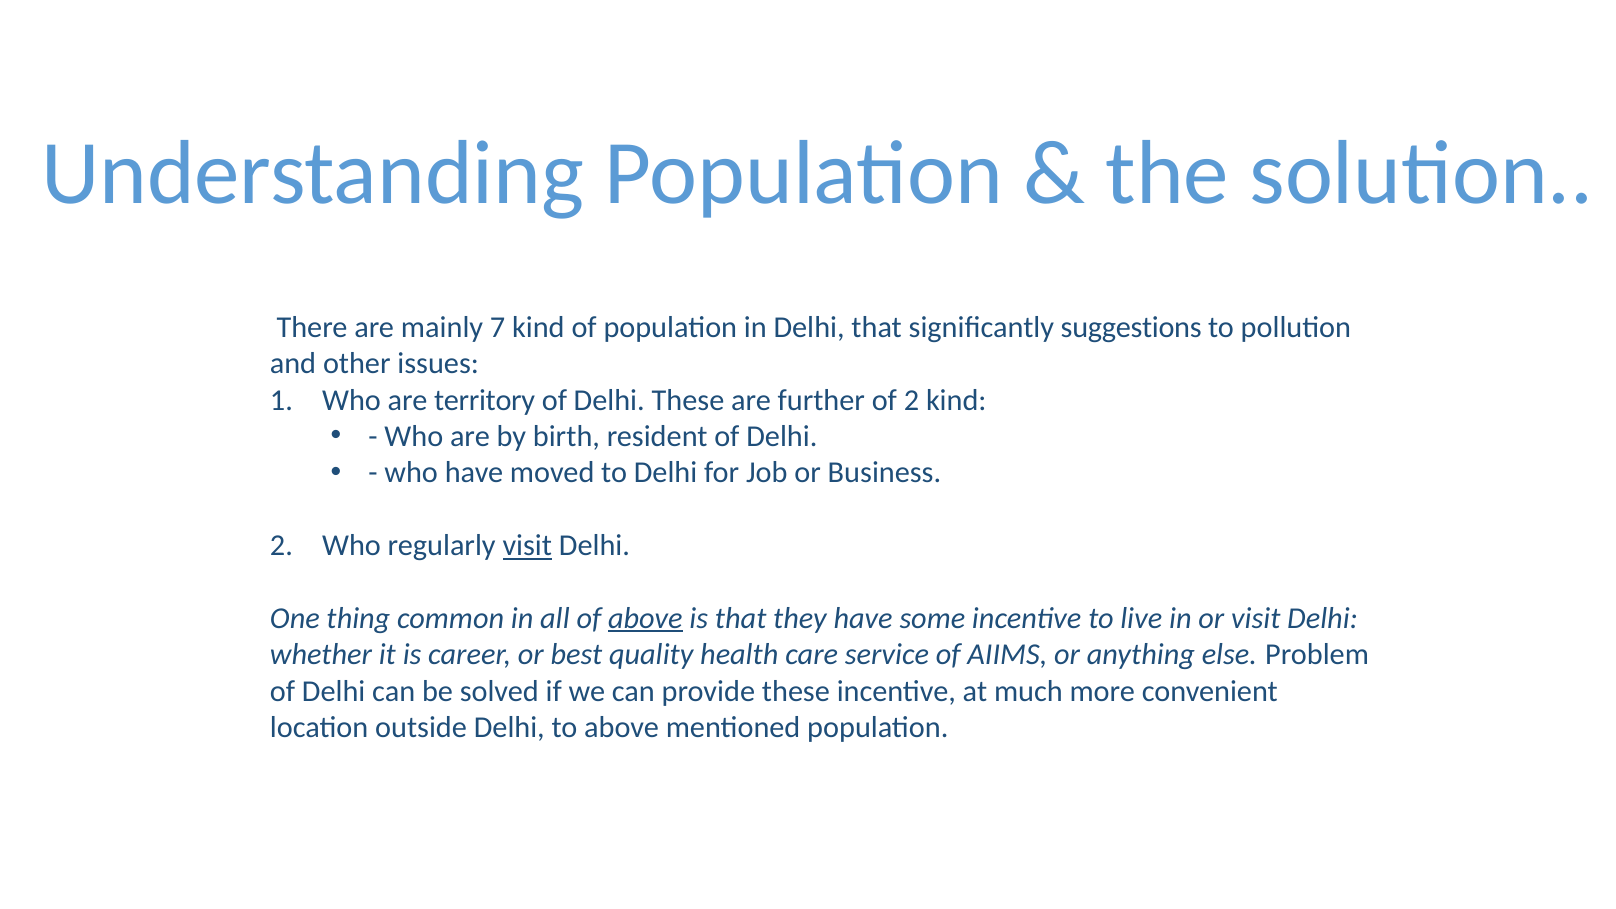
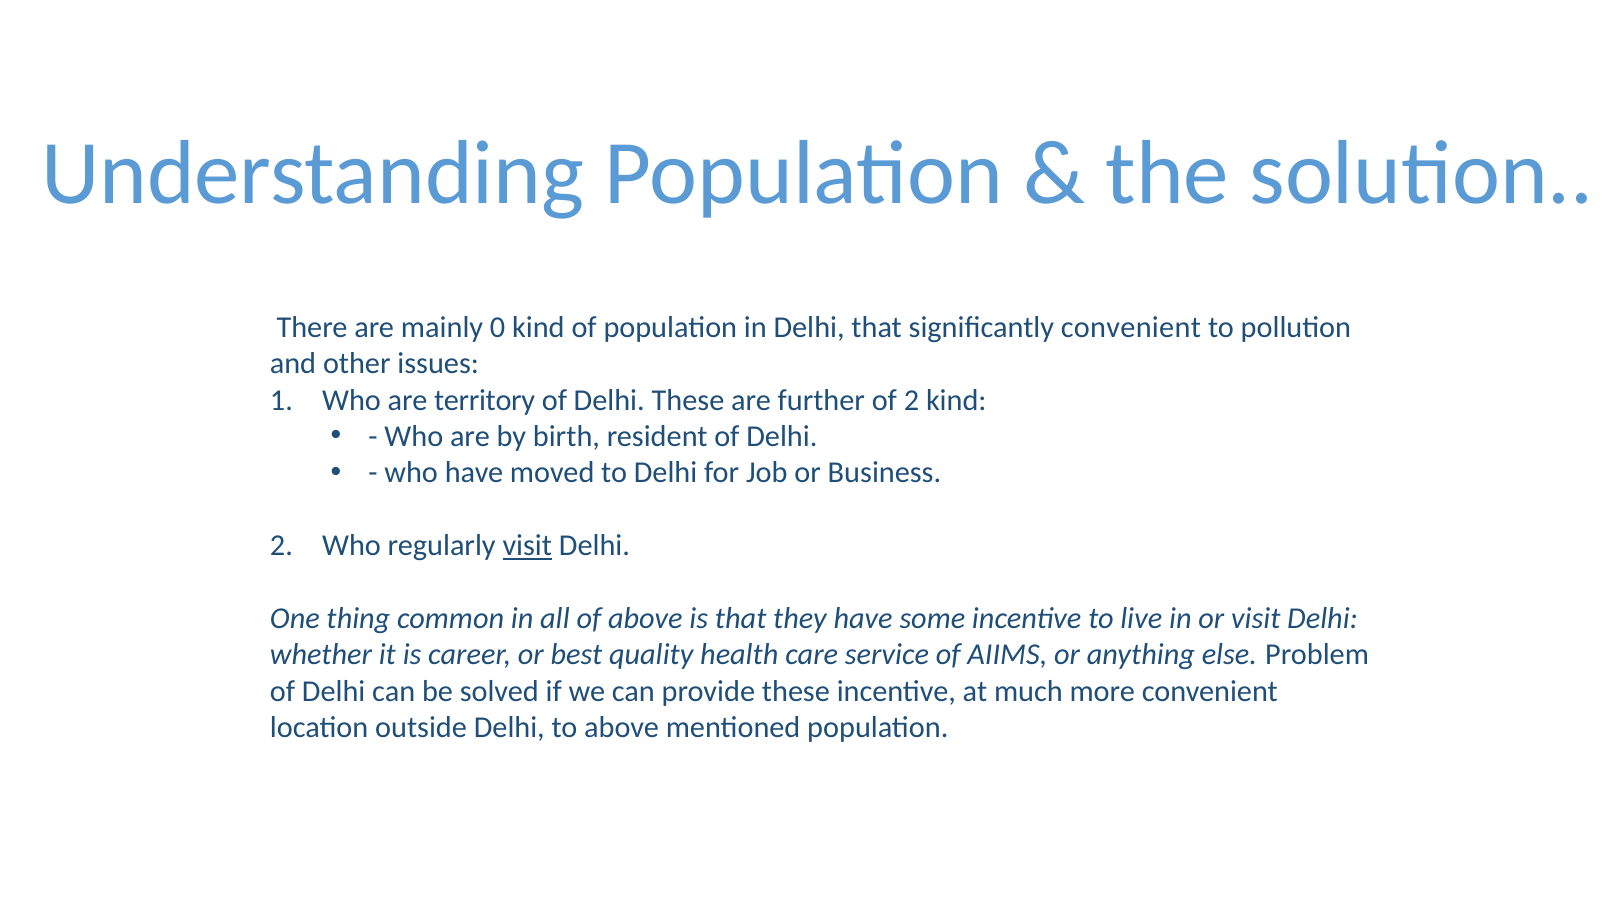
7: 7 -> 0
significantly suggestions: suggestions -> convenient
above at (645, 618) underline: present -> none
